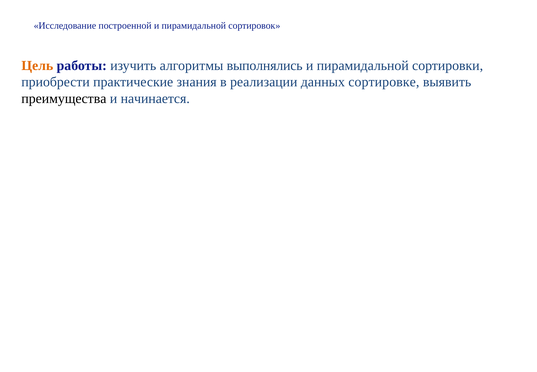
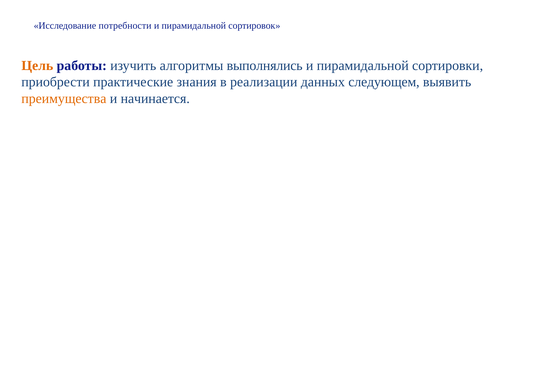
построенной: построенной -> потребности
сортировке: сортировке -> следующем
преимущества colour: black -> orange
